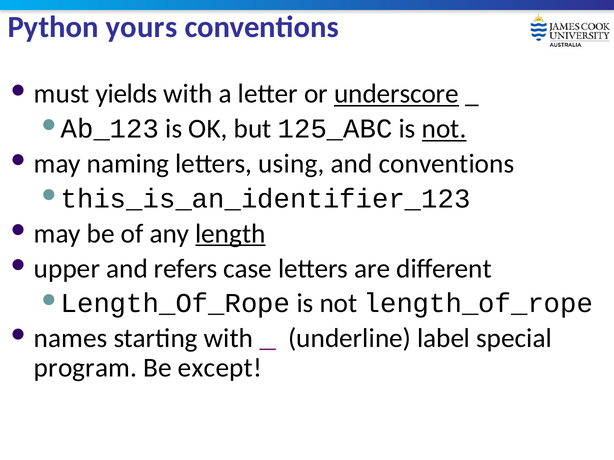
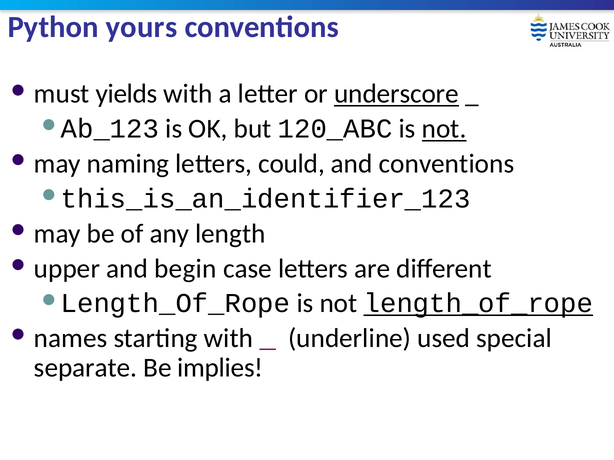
125_ABC: 125_ABC -> 120_ABC
using: using -> could
length underline: present -> none
refers: refers -> begin
length_of_rope underline: none -> present
label: label -> used
program: program -> separate
except: except -> implies
